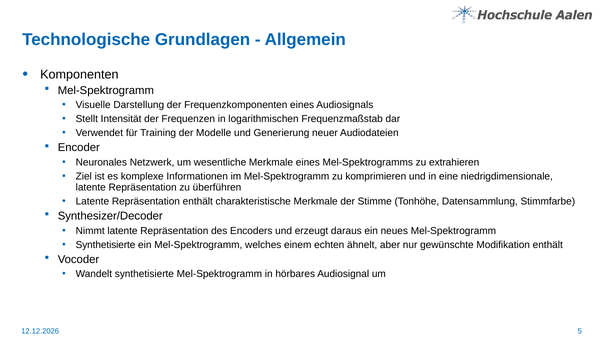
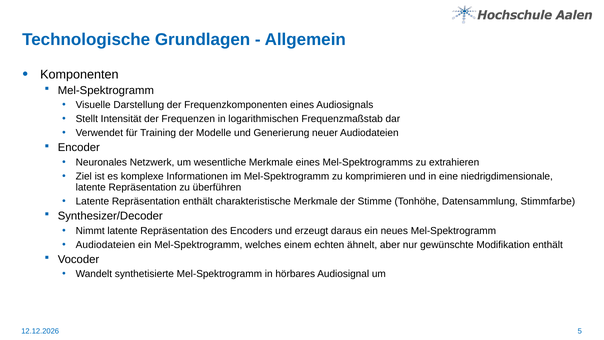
Synthetisierte at (106, 245): Synthetisierte -> Audiodateien
